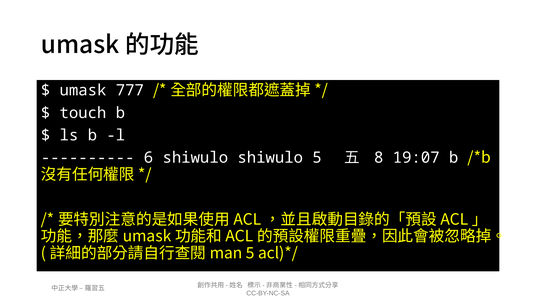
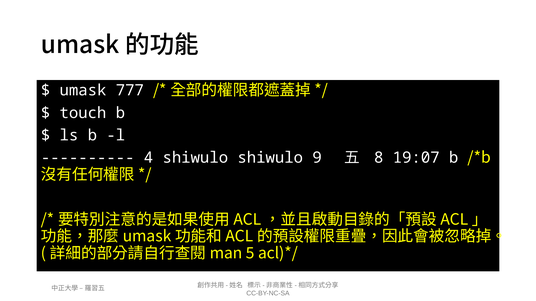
6: 6 -> 4
shiwulo 5: 5 -> 9
